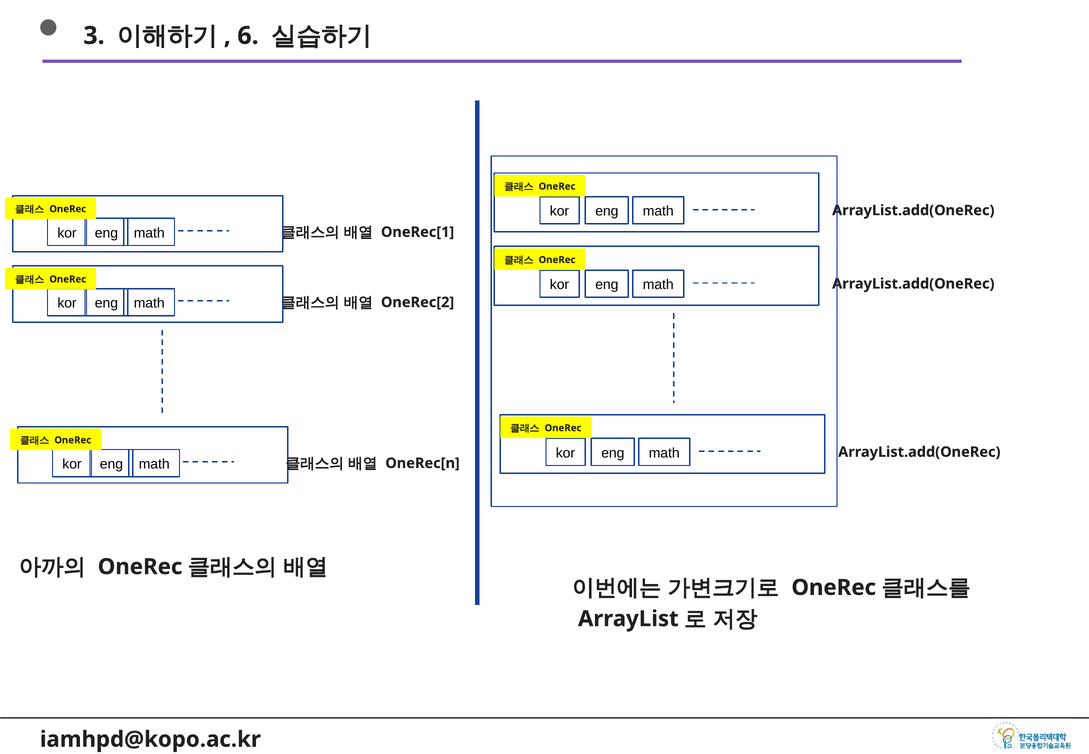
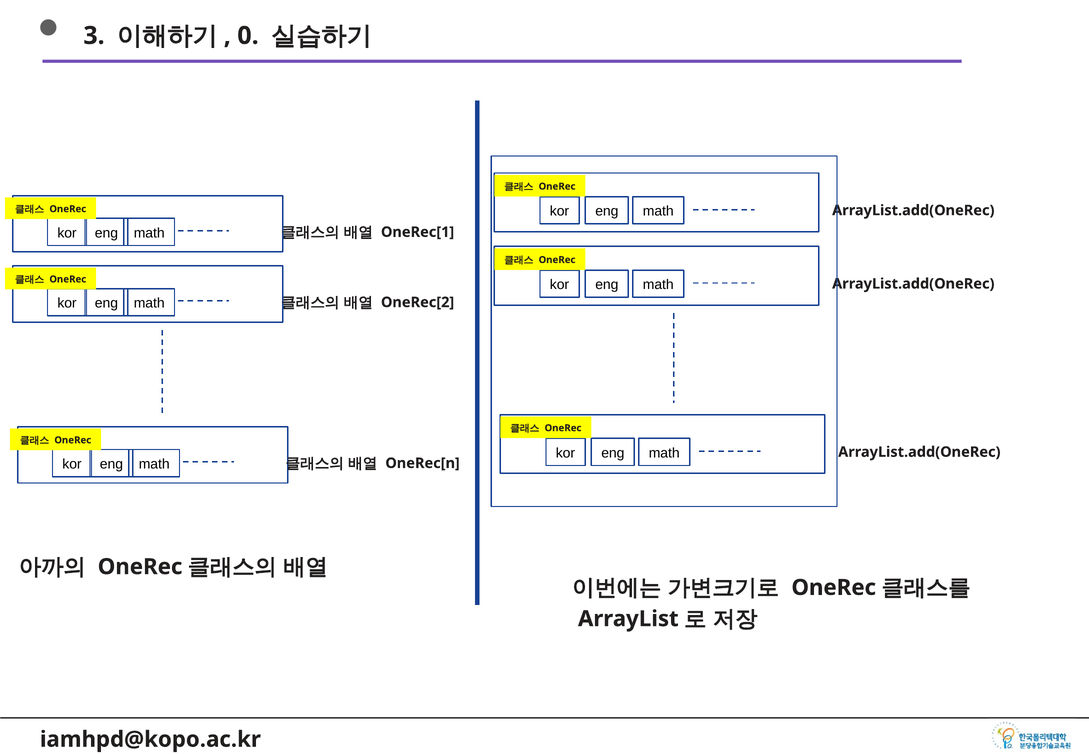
6: 6 -> 0
